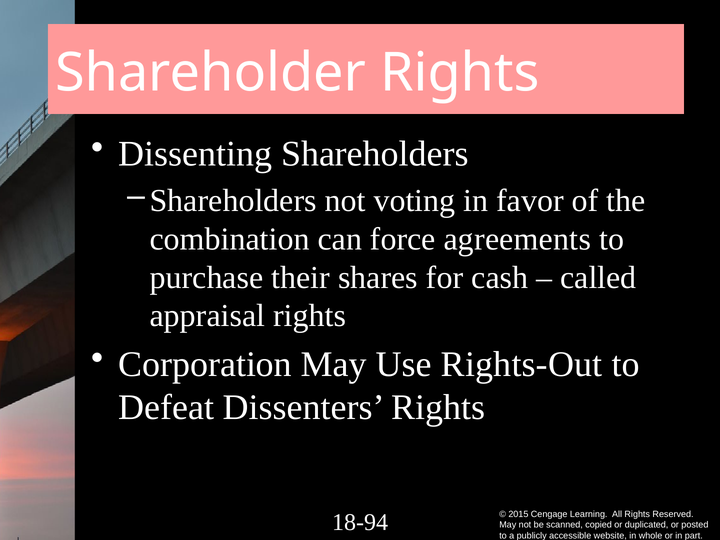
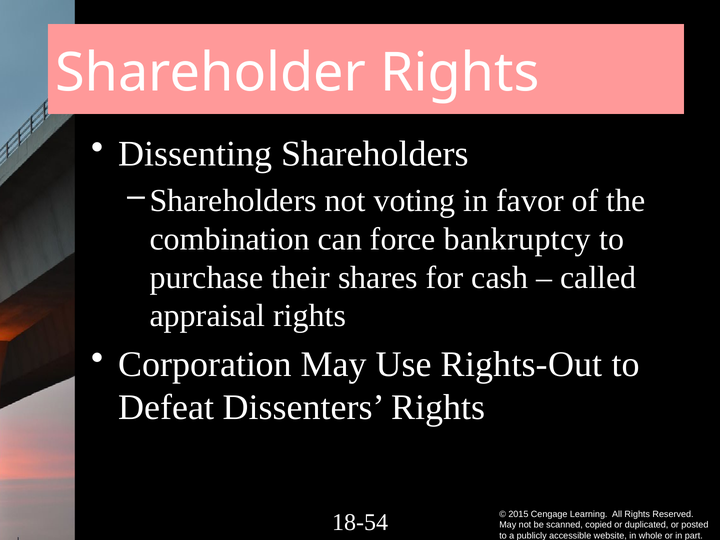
agreements: agreements -> bankruptcy
18-94: 18-94 -> 18-54
